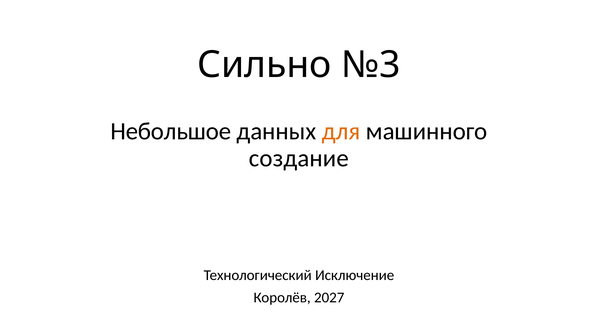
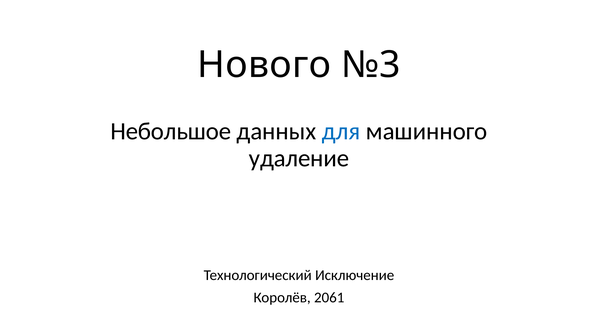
Сильно: Сильно -> Нового
для colour: orange -> blue
создание: создание -> удаление
2027: 2027 -> 2061
